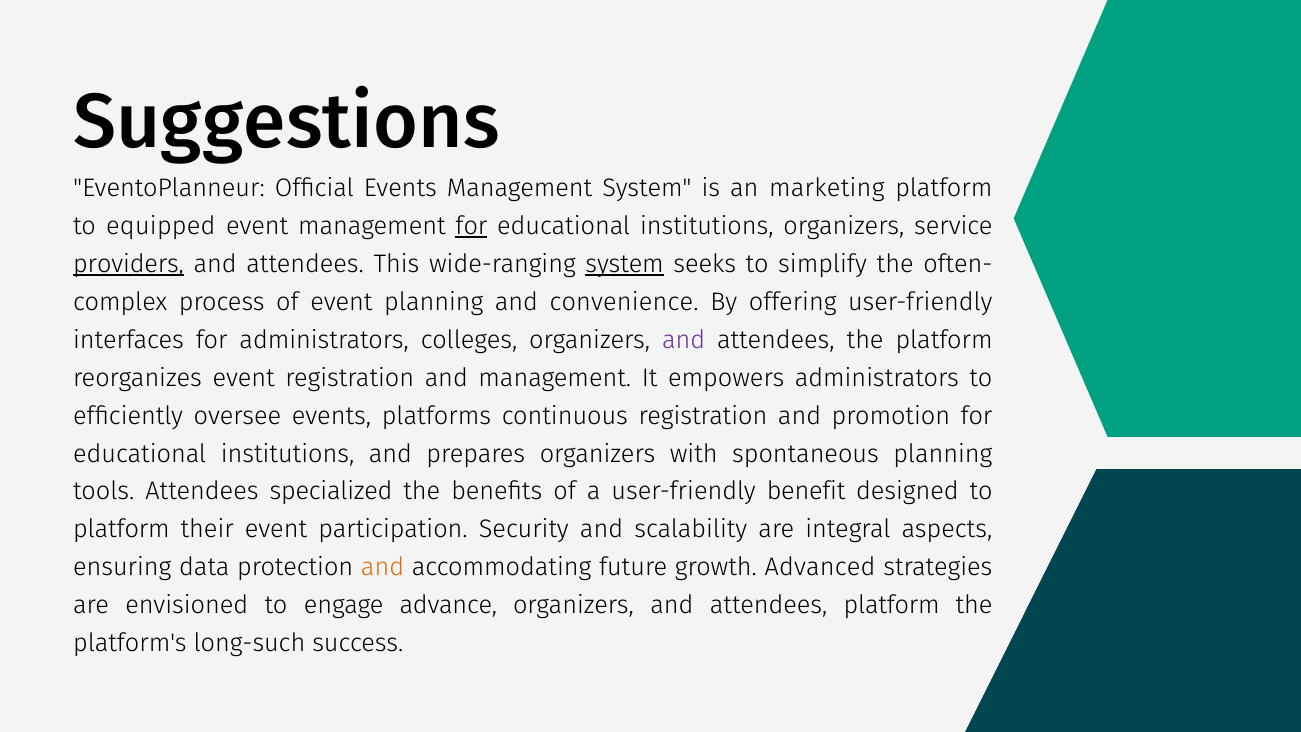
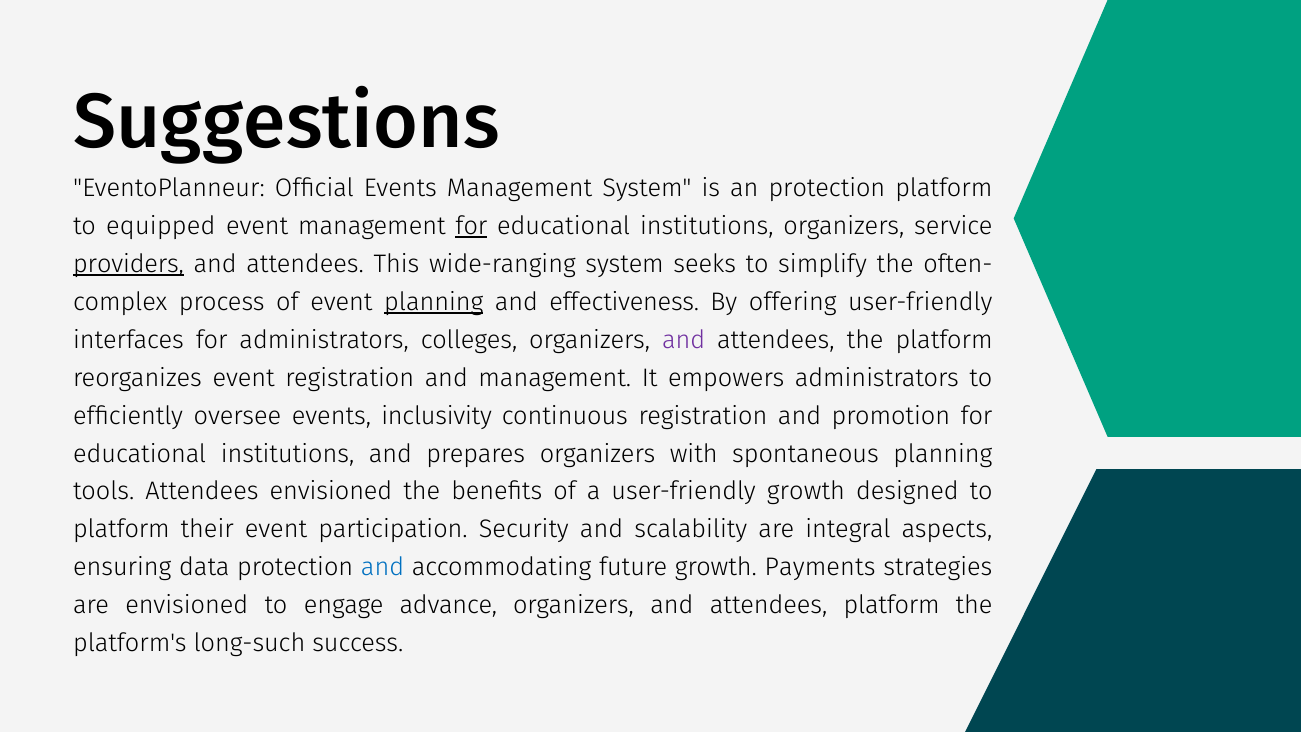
an marketing: marketing -> protection
system at (625, 264) underline: present -> none
planning at (434, 302) underline: none -> present
convenience: convenience -> effectiveness
platforms: platforms -> inclusivity
Attendees specialized: specialized -> envisioned
user-friendly benefit: benefit -> growth
and at (383, 567) colour: orange -> blue
Advanced: Advanced -> Payments
